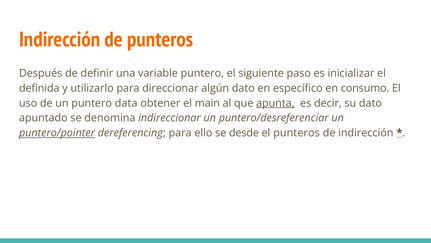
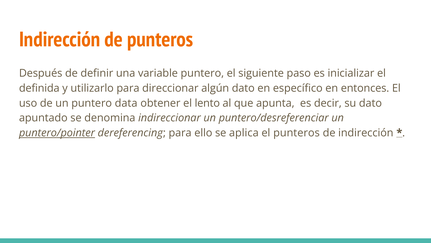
consumo: consumo -> entonces
main: main -> lento
apunta underline: present -> none
desde: desde -> aplica
